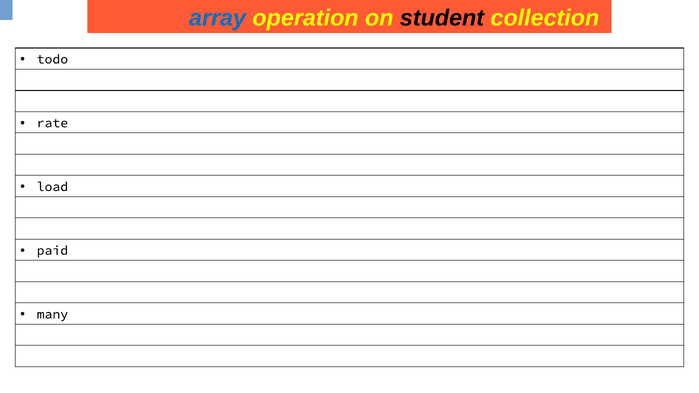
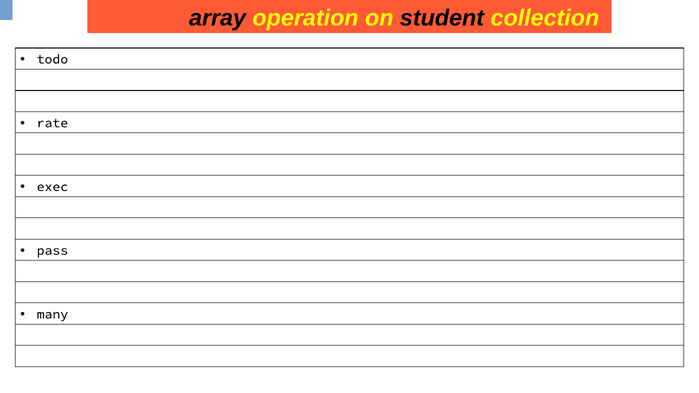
array colour: blue -> black
load: load -> exec
paid: paid -> pass
